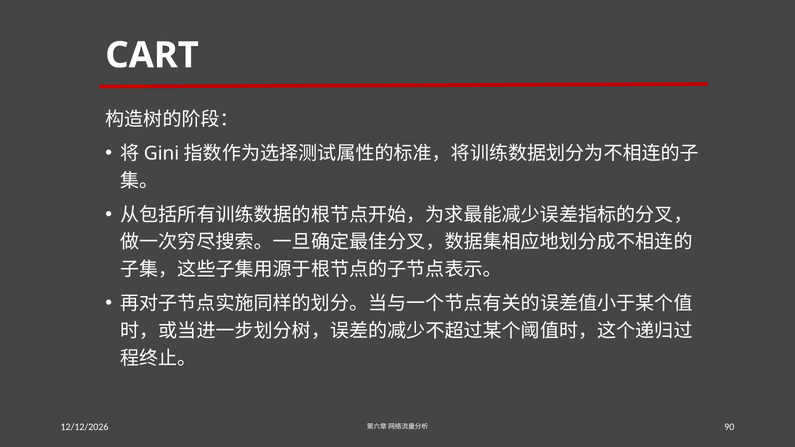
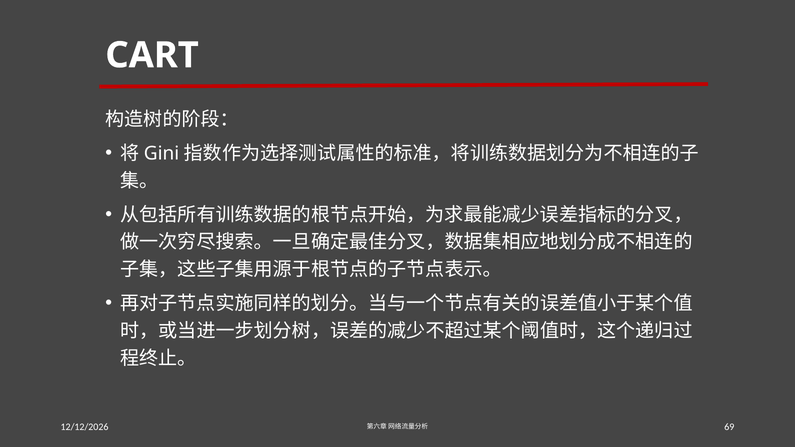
90: 90 -> 69
